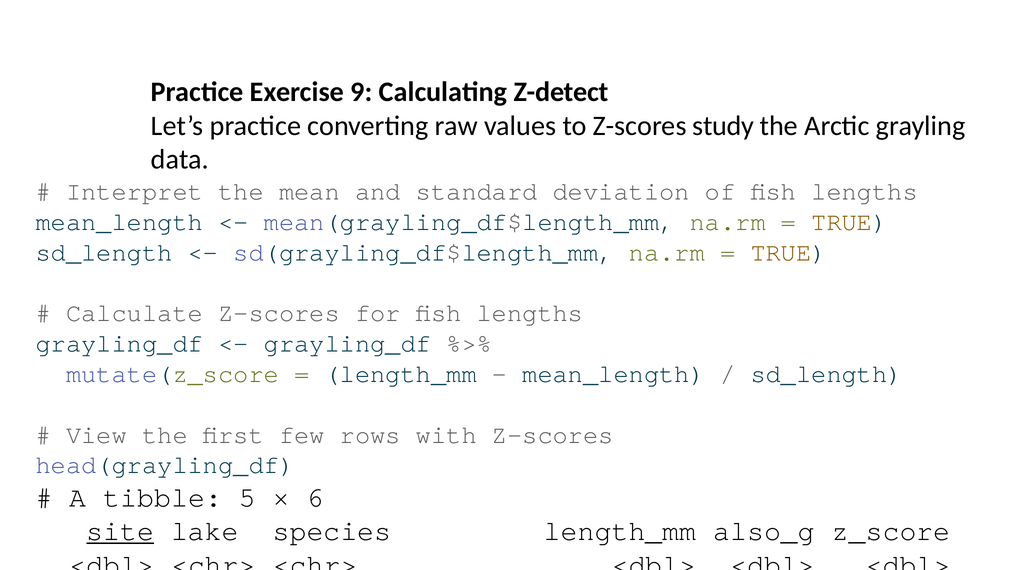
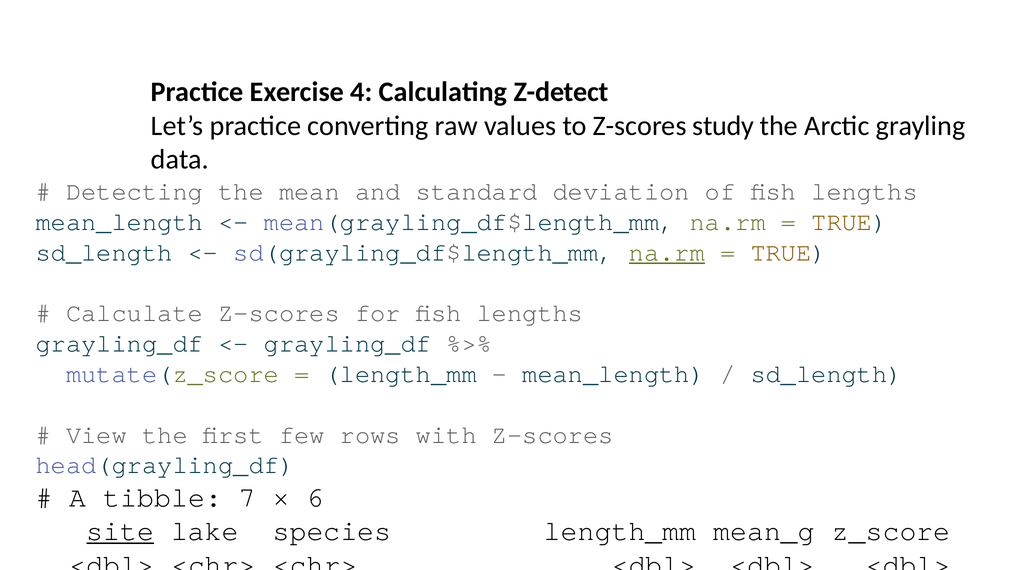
Exercise 9: 9 -> 4
Interpret: Interpret -> Detecting
na.rm at (667, 252) underline: none -> present
tibble 5: 5 -> 7
also_g: also_g -> mean_g
